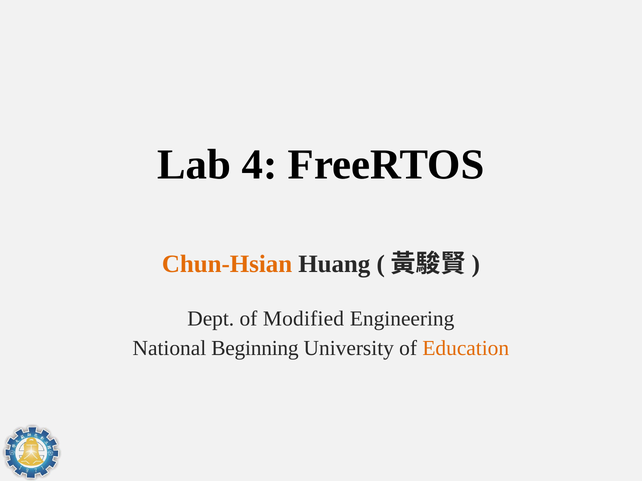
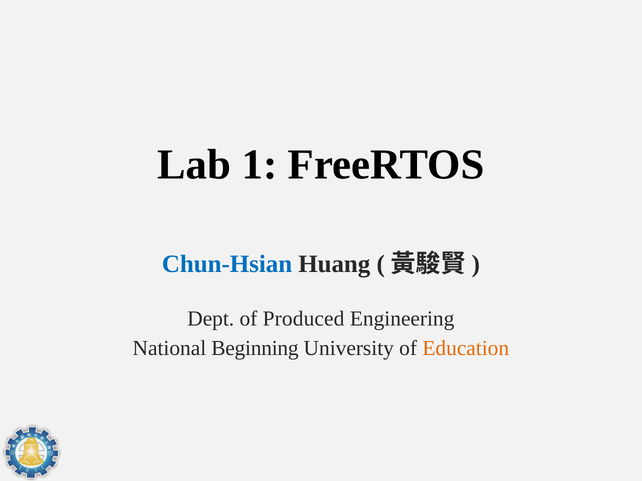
4: 4 -> 1
Chun-Hsian colour: orange -> blue
Modified: Modified -> Produced
